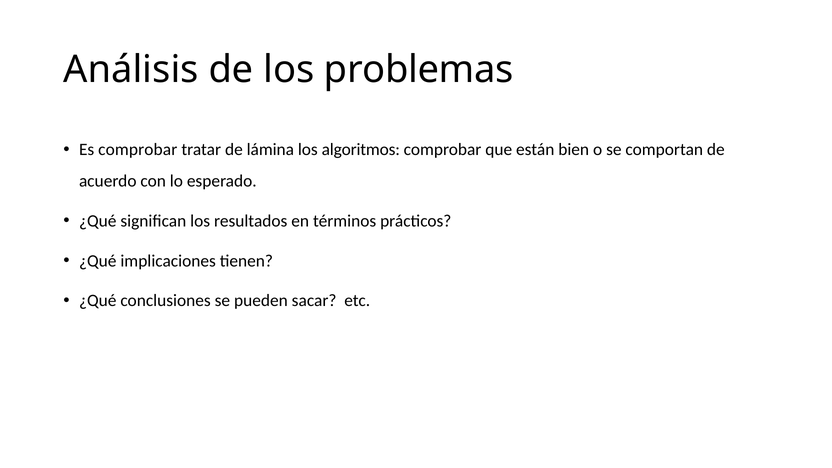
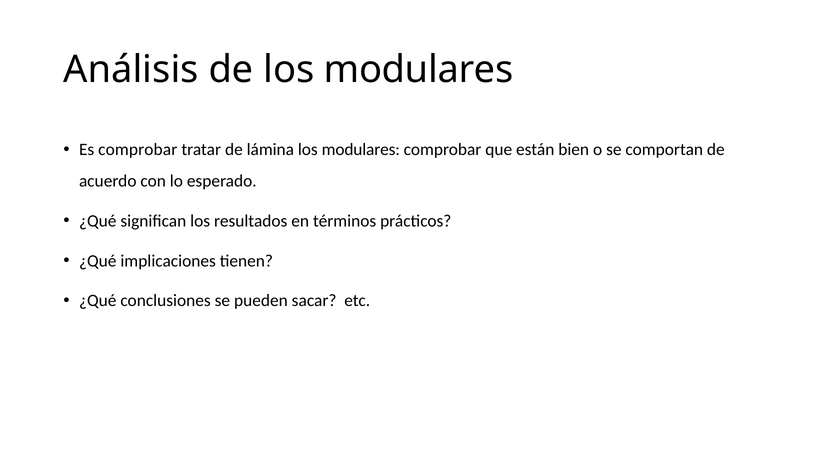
de los problemas: problemas -> modulares
algoritmos at (361, 150): algoritmos -> modulares
